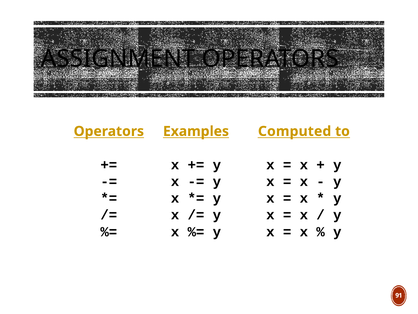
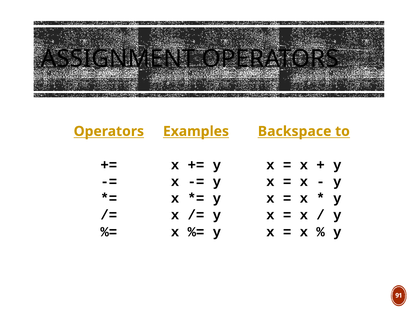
Computed: Computed -> Backspace
